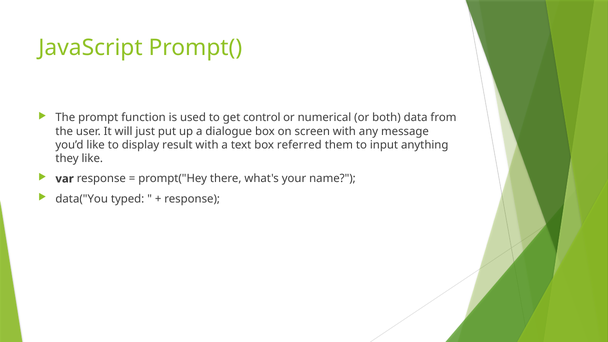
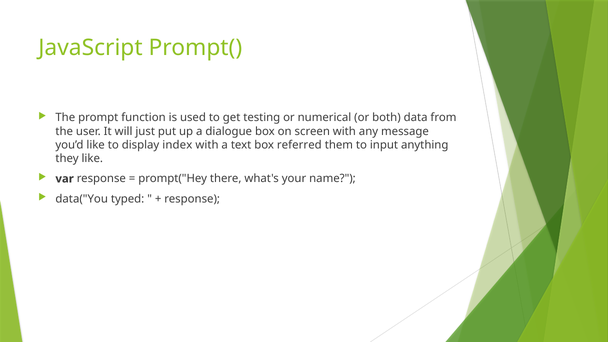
control: control -> testing
result: result -> index
